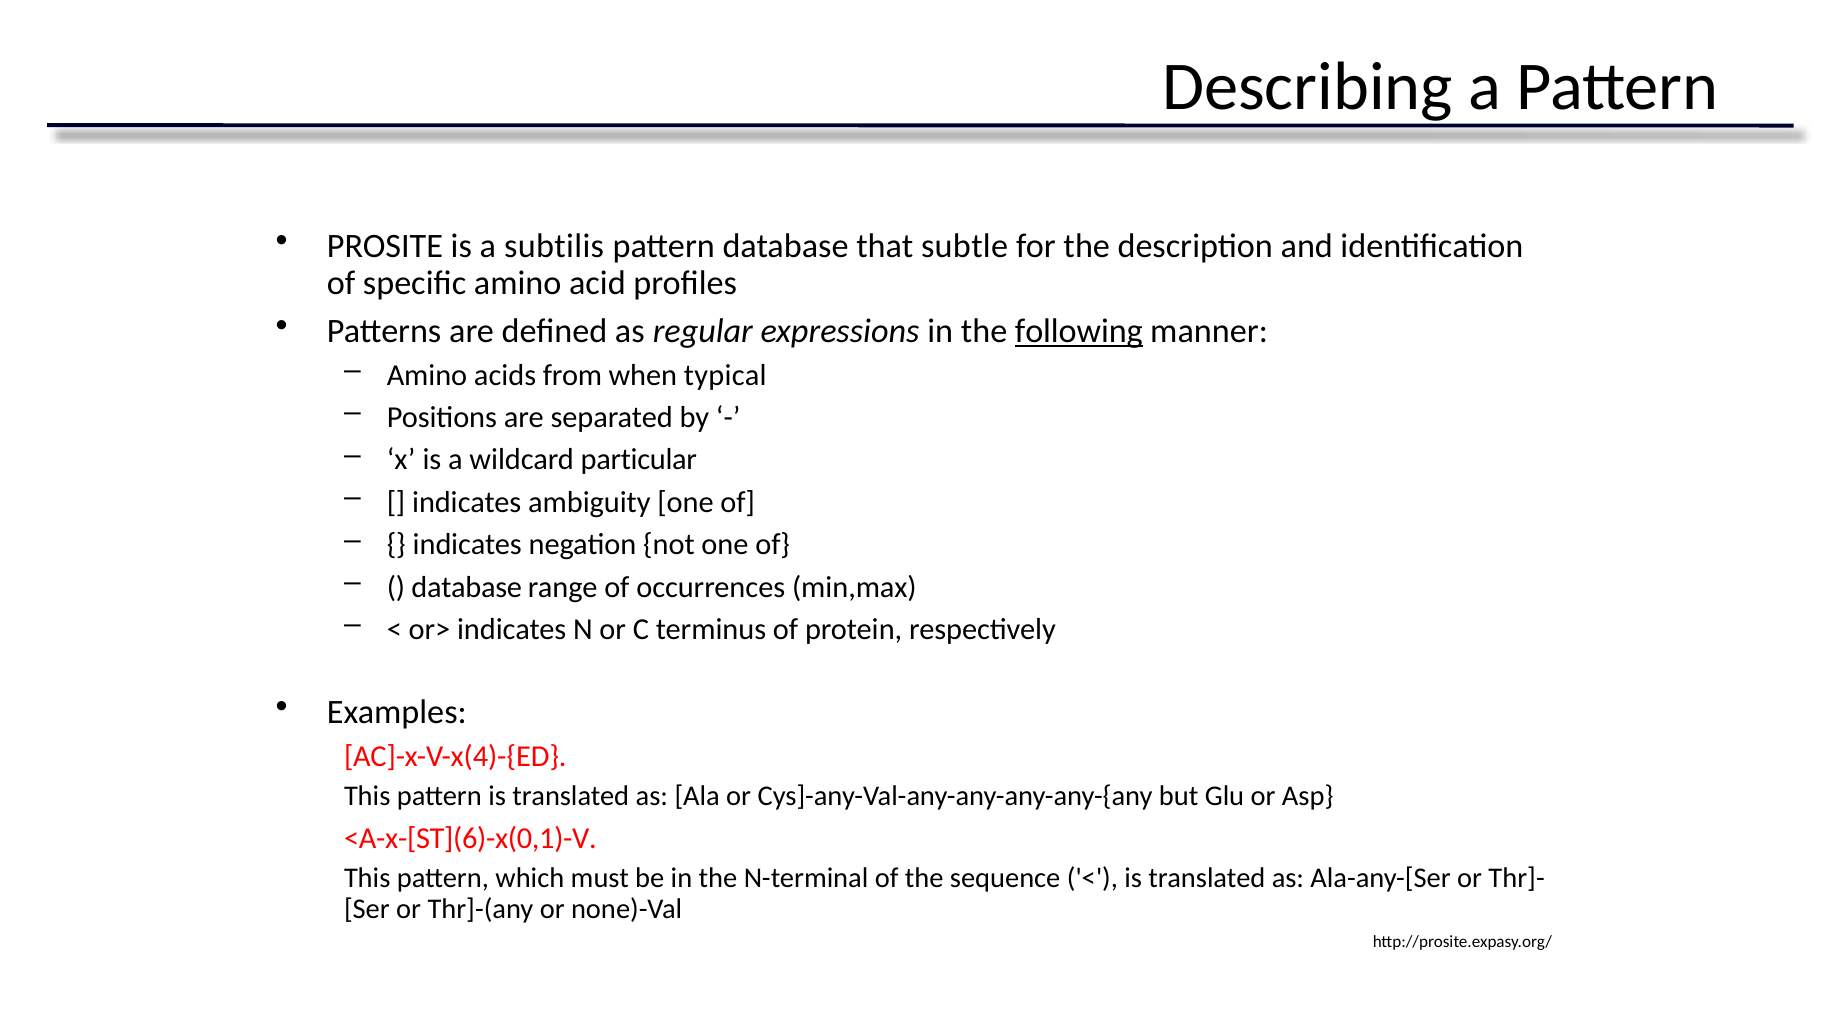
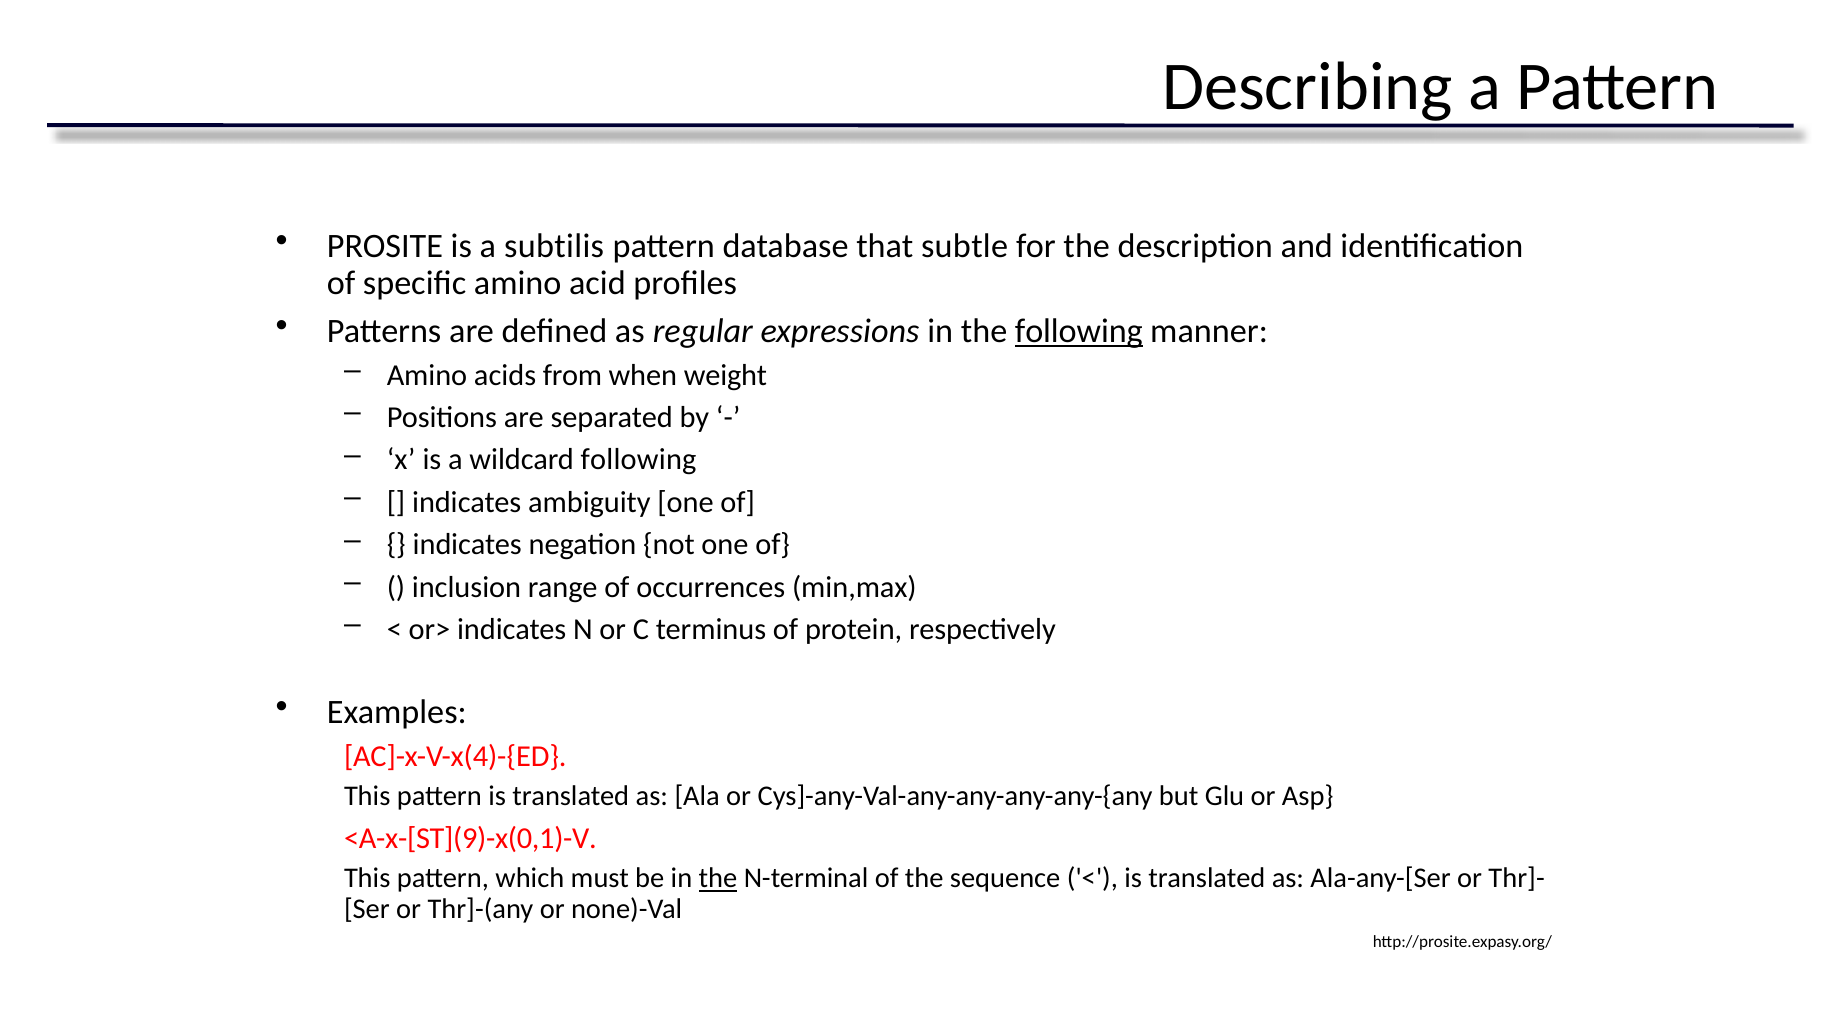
typical: typical -> weight
wildcard particular: particular -> following
database at (467, 587): database -> inclusion
<A-x-[ST](6)-x(0,1)-V: <A-x-[ST](6)-x(0,1)-V -> <A-x-[ST](9)-x(0,1)-V
the at (718, 878) underline: none -> present
